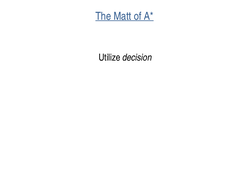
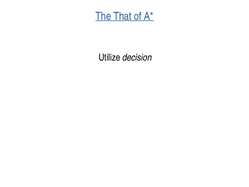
Matt: Matt -> That
